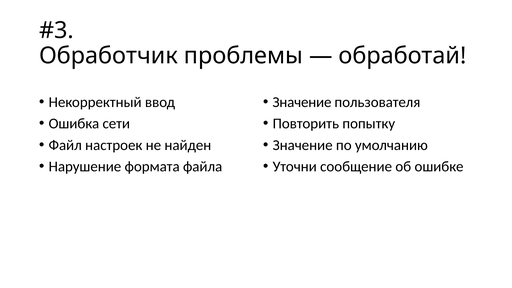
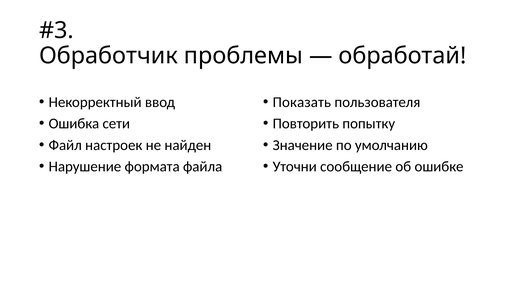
Значение at (302, 102): Значение -> Показать
